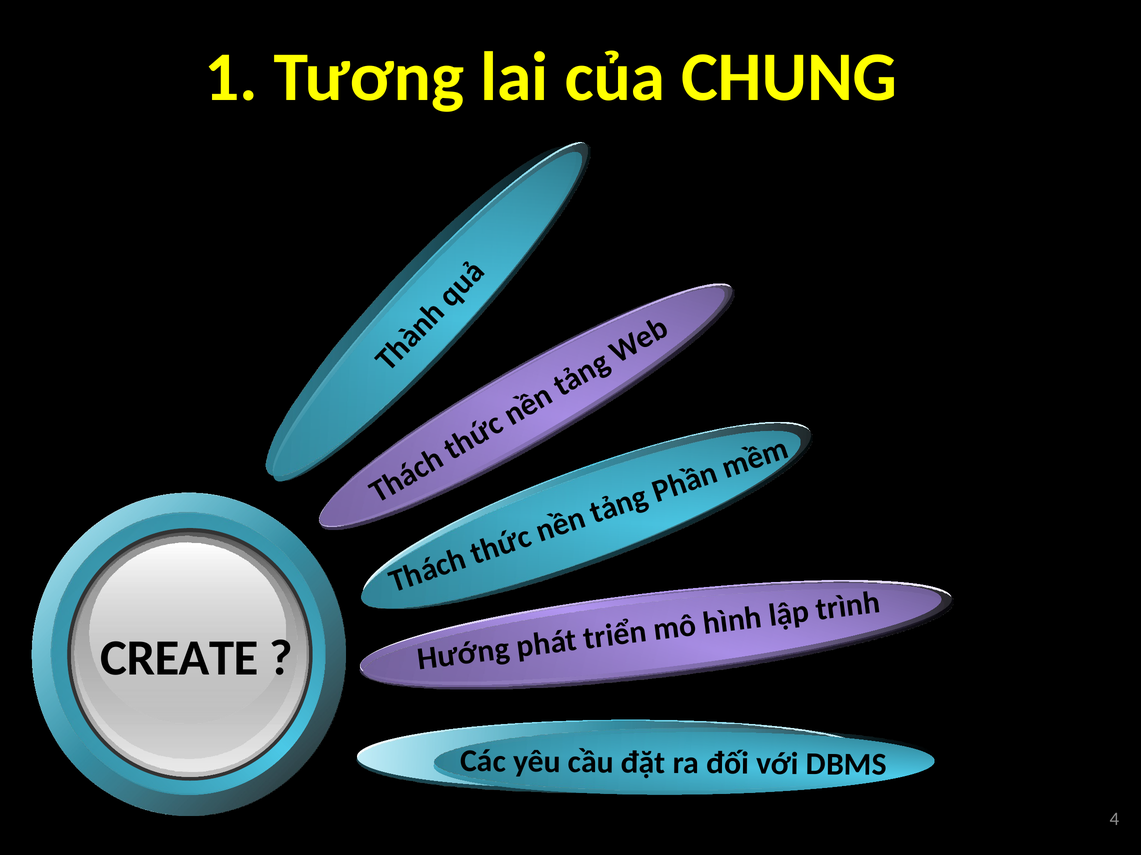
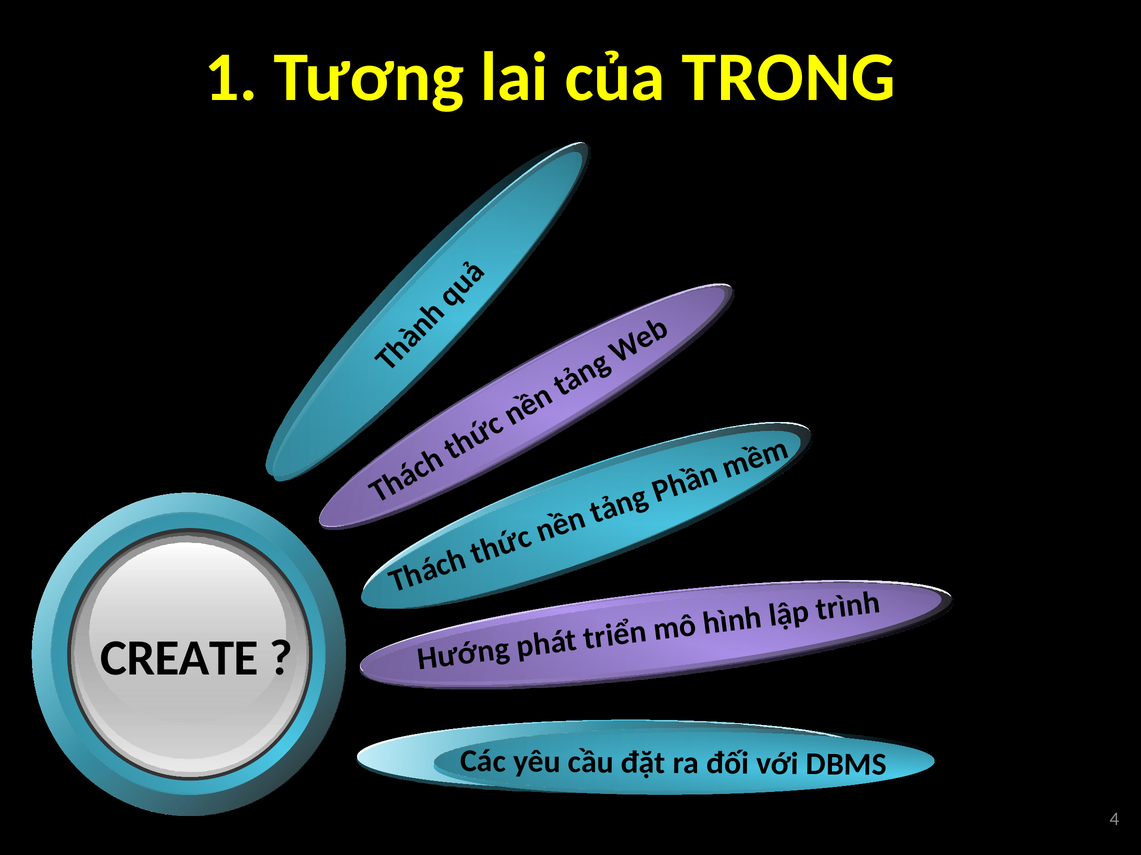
CHUNG: CHUNG -> TRONG
